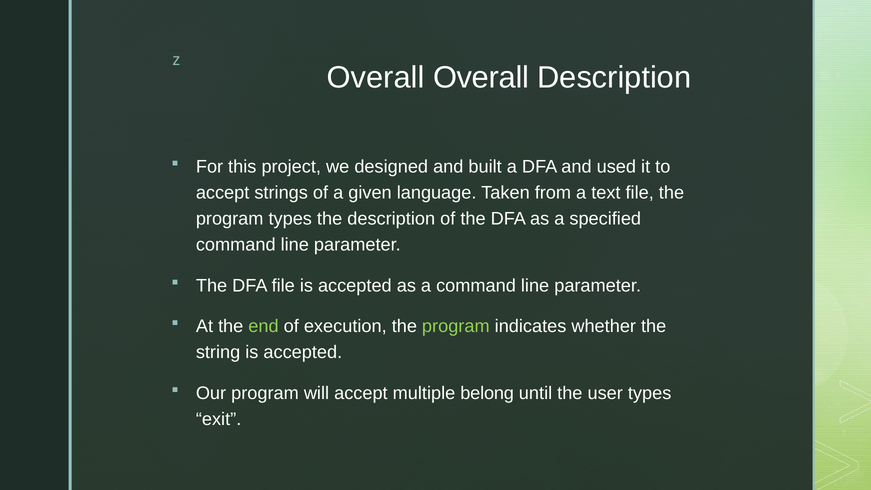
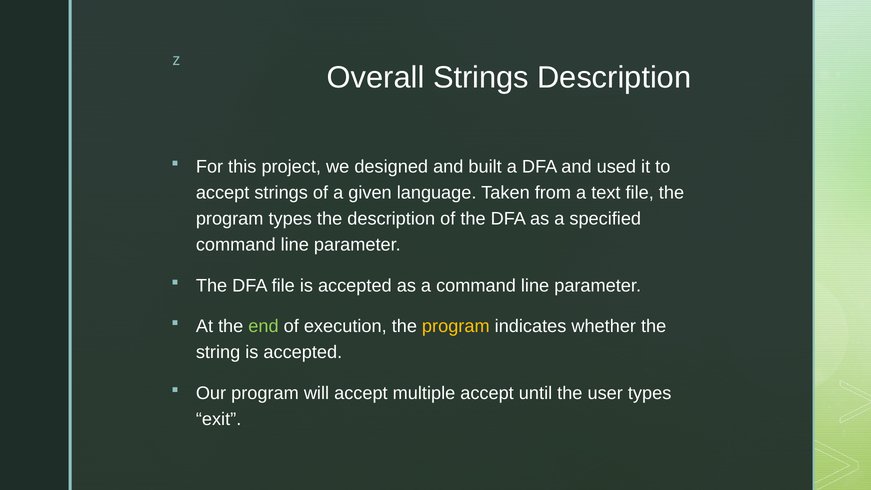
Overall Overall: Overall -> Strings
program at (456, 326) colour: light green -> yellow
multiple belong: belong -> accept
